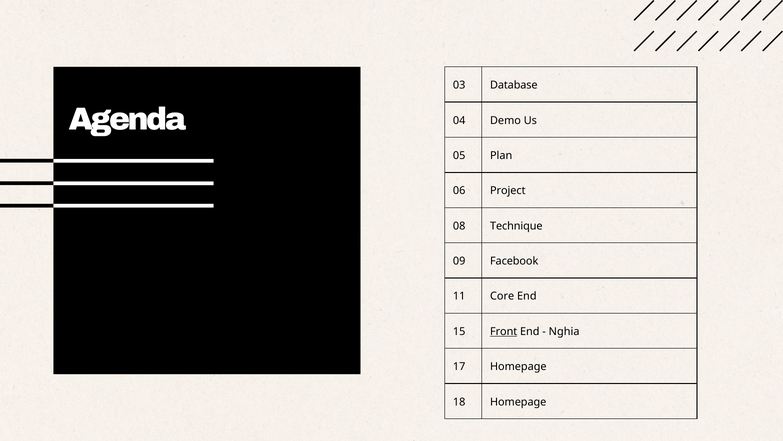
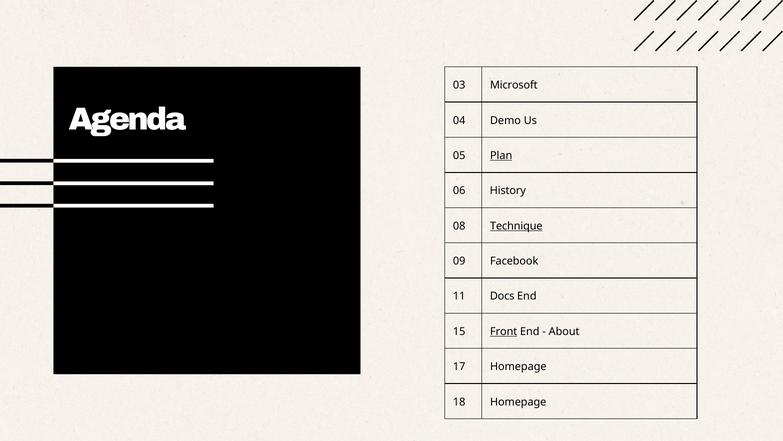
Database: Database -> Microsoft
Plan underline: none -> present
Project: Project -> History
Technique underline: none -> present
Core: Core -> Docs
Nghia: Nghia -> About
